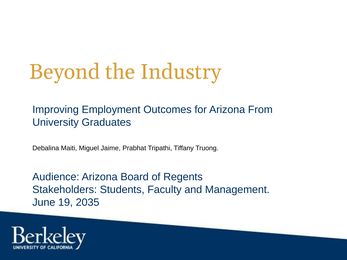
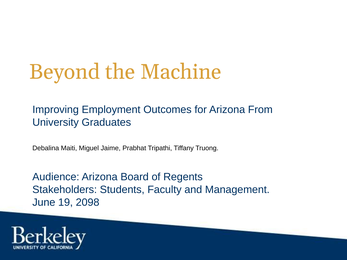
Industry: Industry -> Machine
2035: 2035 -> 2098
